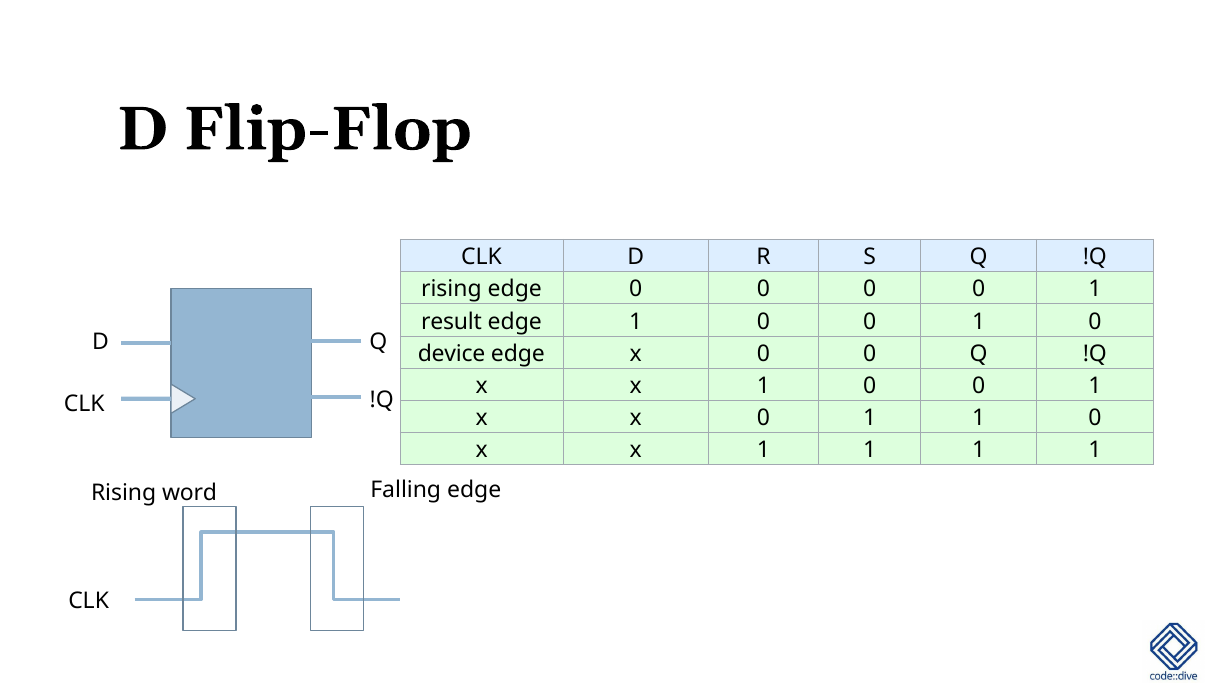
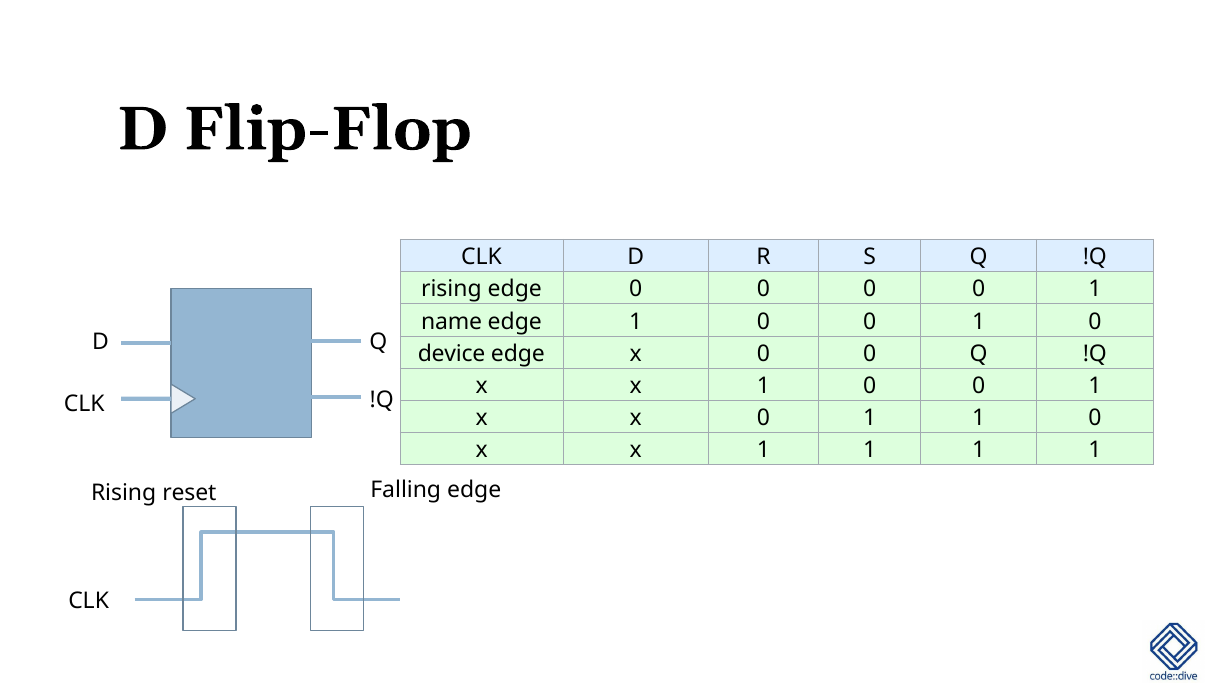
result: result -> name
word: word -> reset
